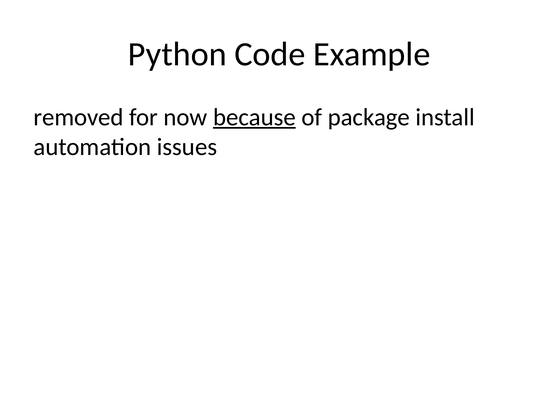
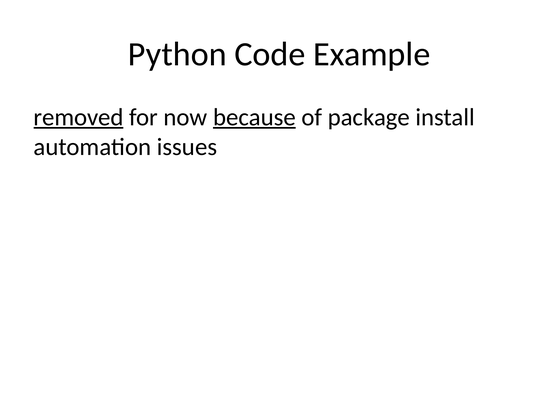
removed underline: none -> present
